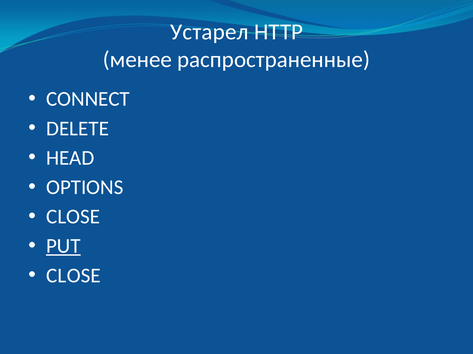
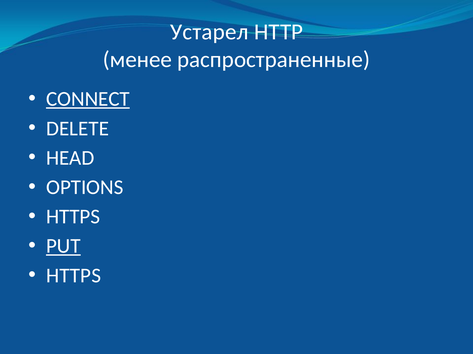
CONNECT underline: none -> present
CLOSE at (73, 217): CLOSE -> HTTPS
CLOSE at (74, 276): CLOSE -> HTTPS
